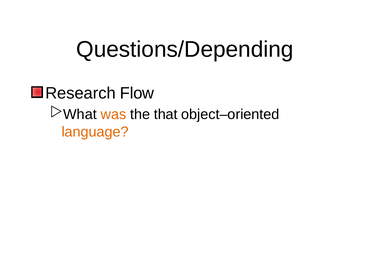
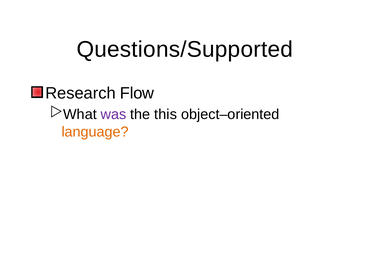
Questions/Depending: Questions/Depending -> Questions/Supported
was colour: orange -> purple
that: that -> this
